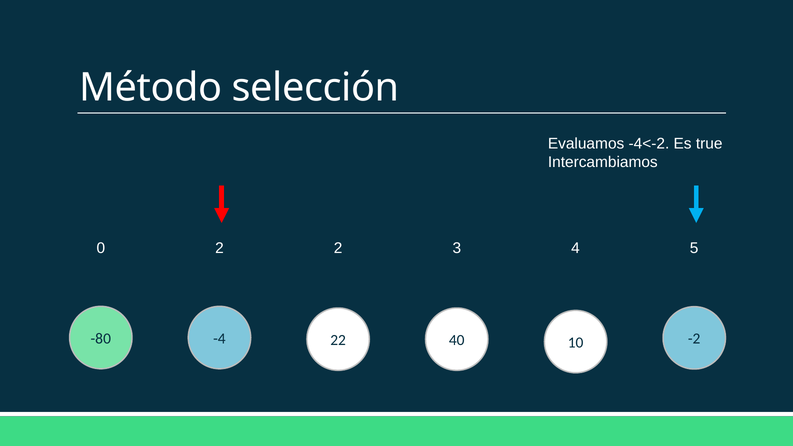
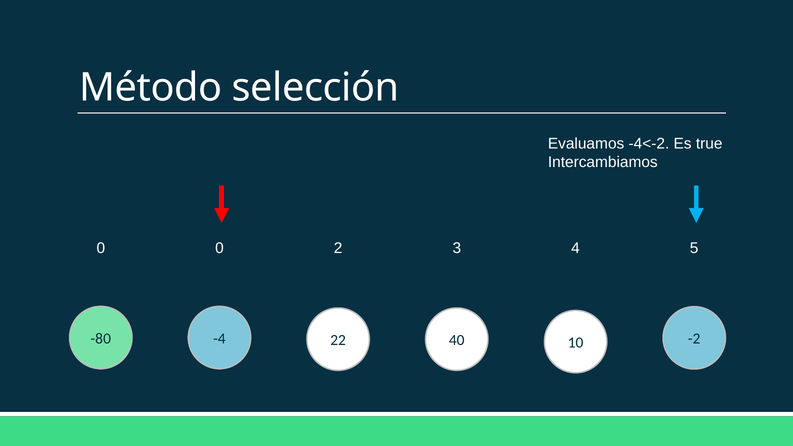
0 2: 2 -> 0
